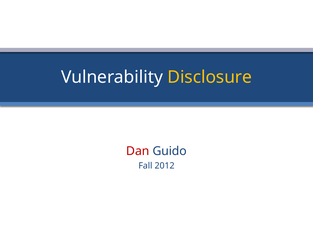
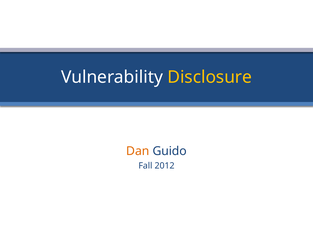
Dan colour: red -> orange
